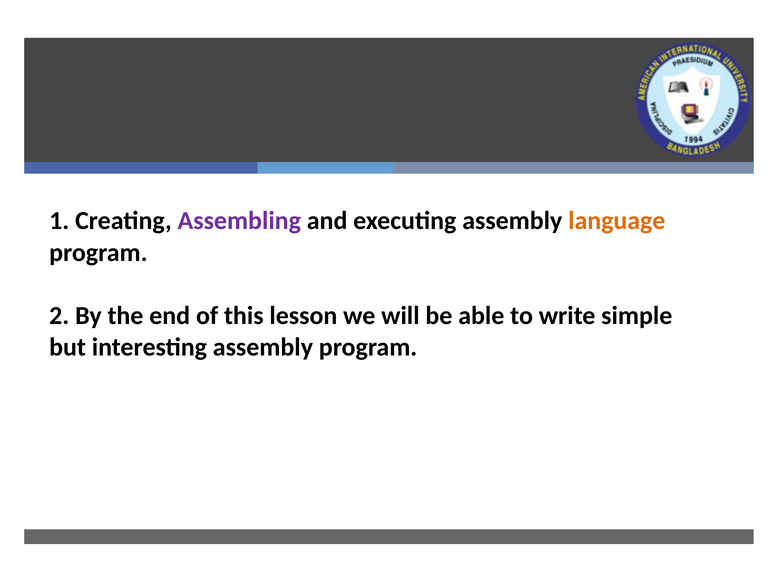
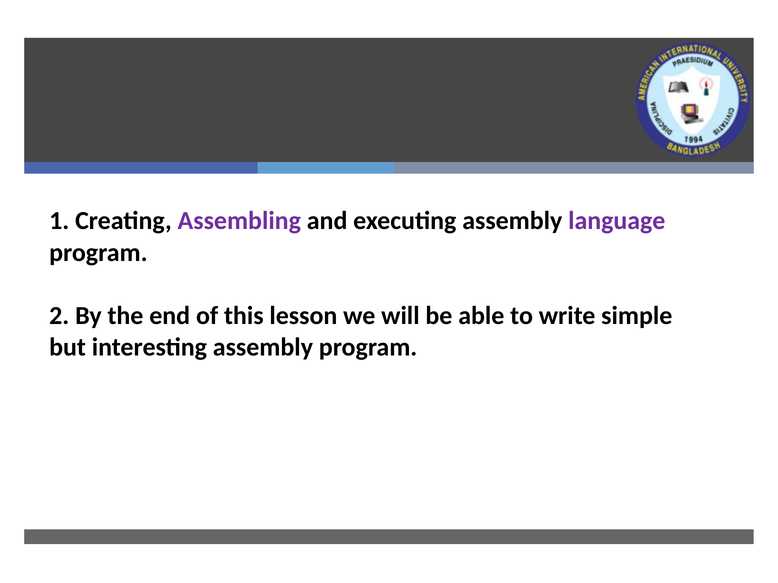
language colour: orange -> purple
